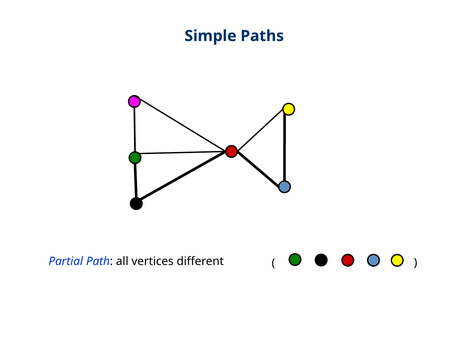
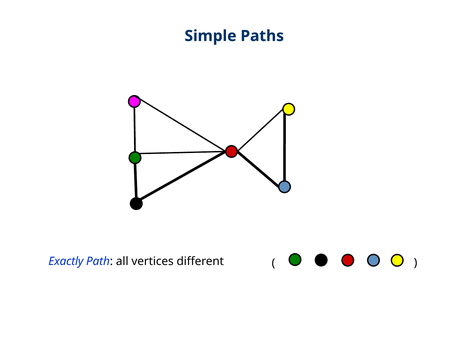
Partial: Partial -> Exactly
